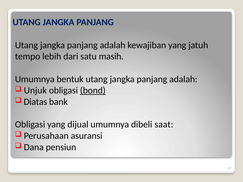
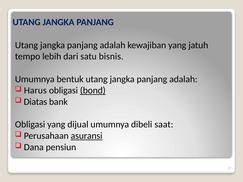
masih: masih -> bisnis
Unjuk: Unjuk -> Harus
asuransi underline: none -> present
